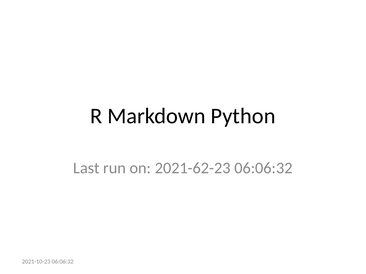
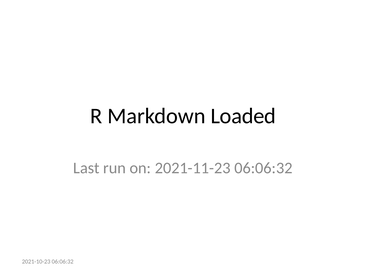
Python: Python -> Loaded
2021-62-23: 2021-62-23 -> 2021-11-23
